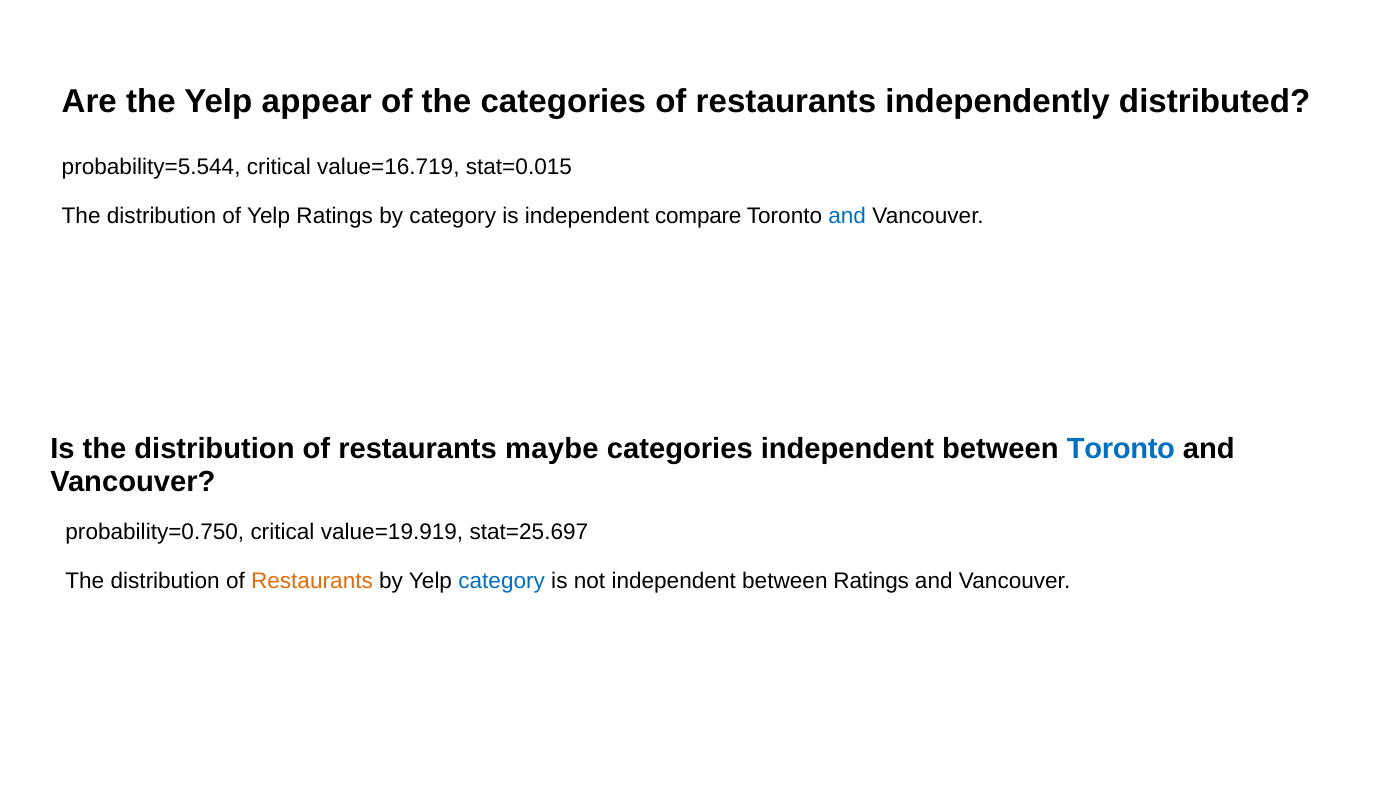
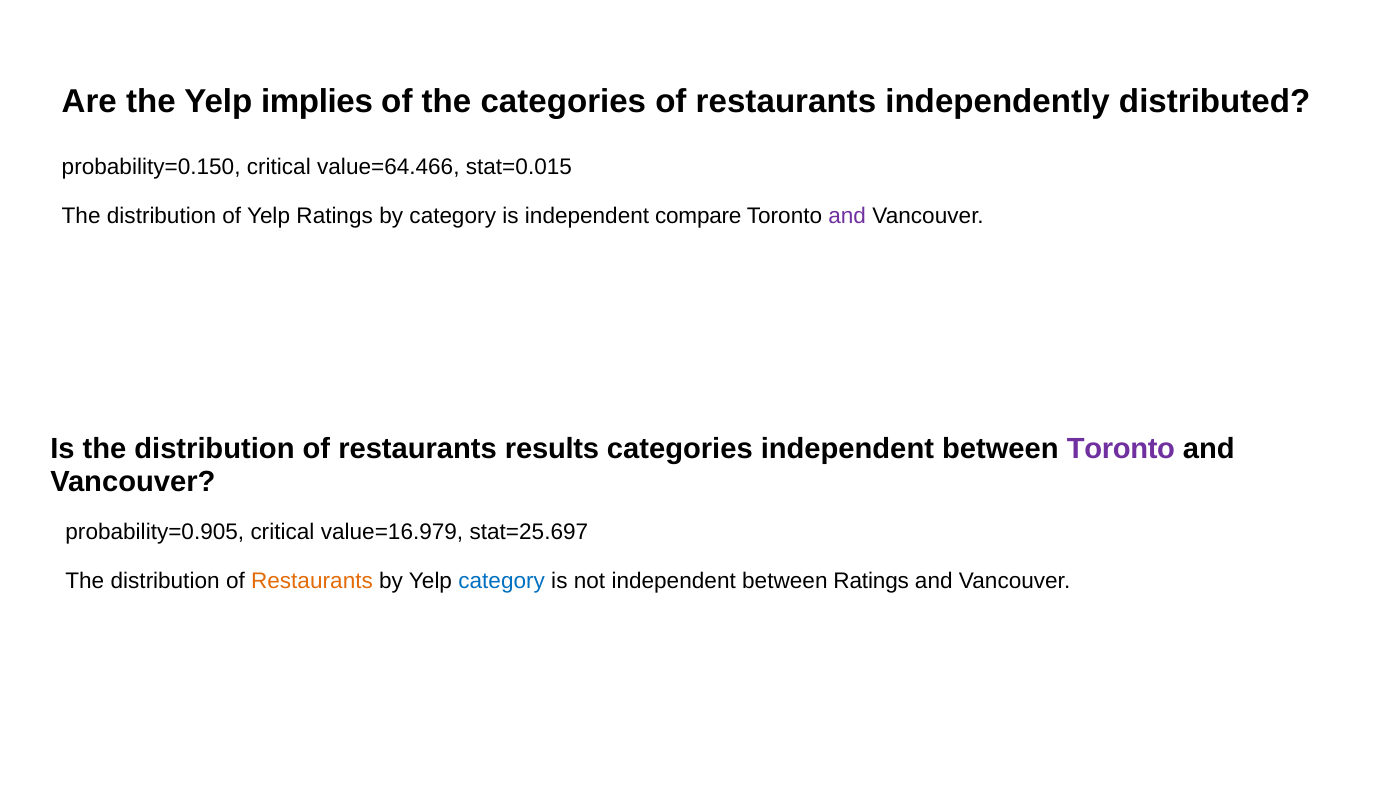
appear: appear -> implies
probability=5.544: probability=5.544 -> probability=0.150
value=16.719: value=16.719 -> value=64.466
and at (847, 216) colour: blue -> purple
maybe: maybe -> results
Toronto at (1121, 449) colour: blue -> purple
probability=0.750: probability=0.750 -> probability=0.905
value=19.919: value=19.919 -> value=16.979
